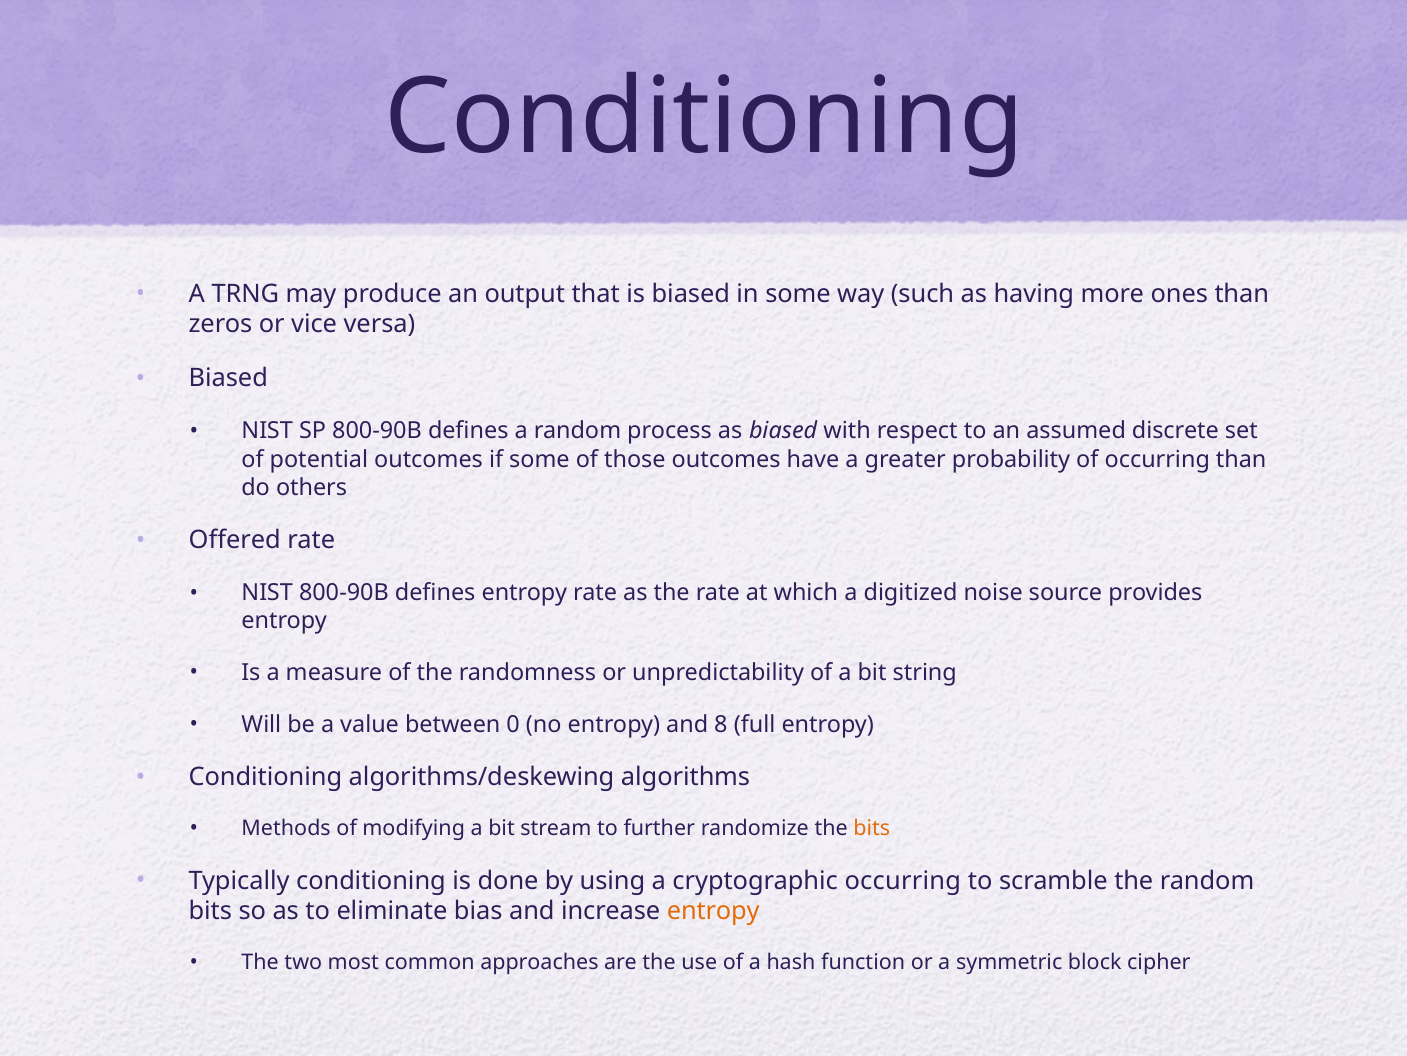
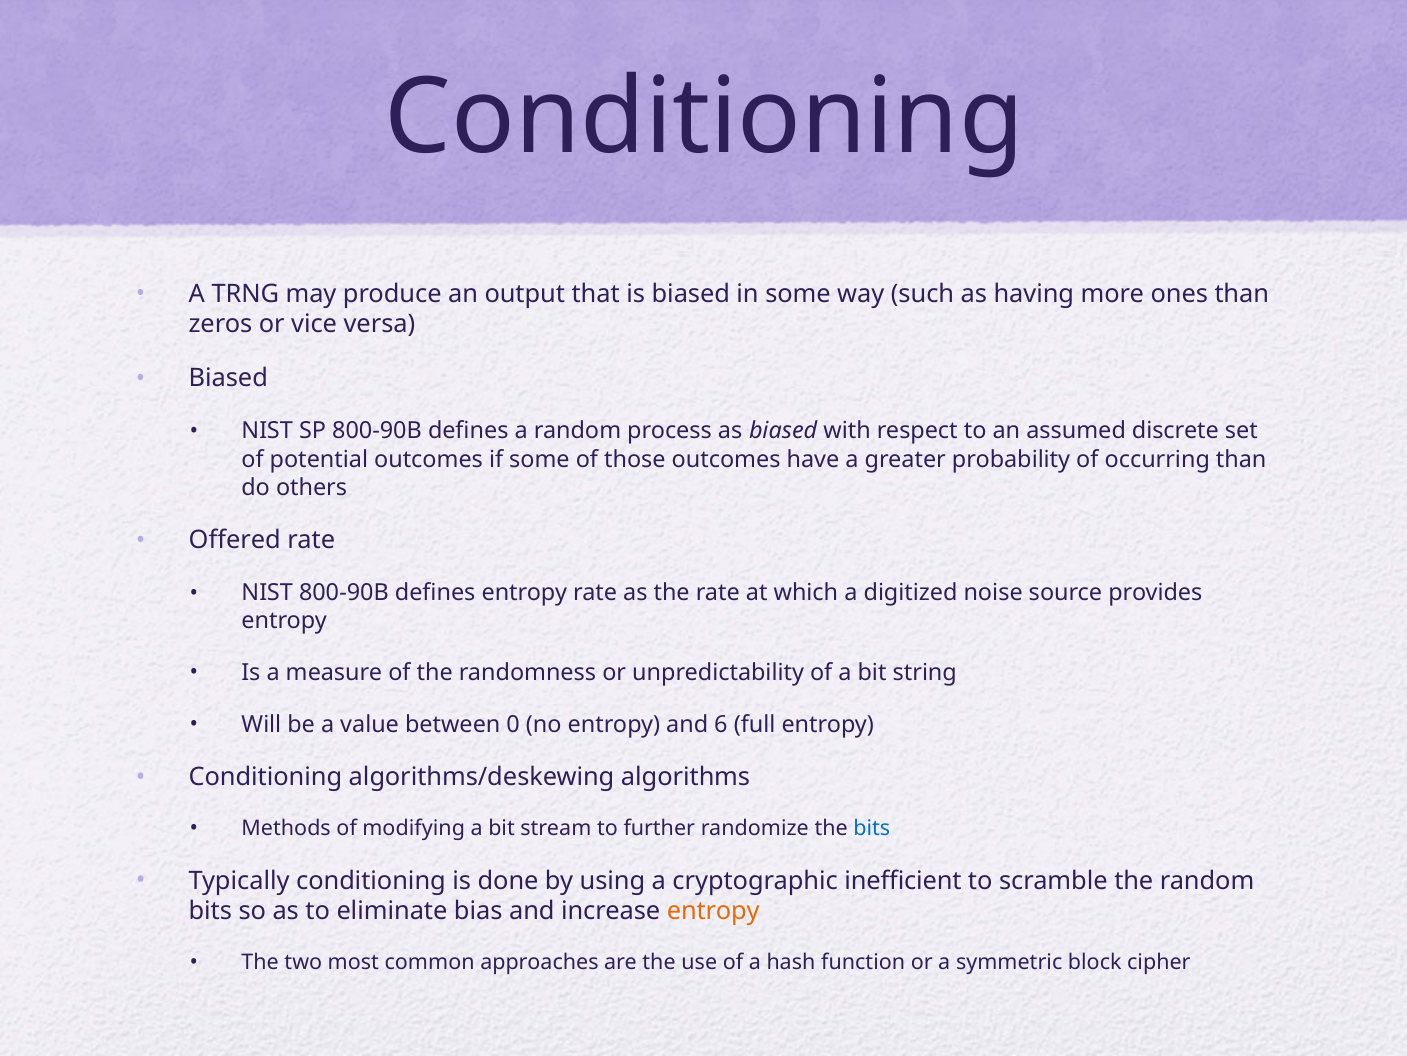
8: 8 -> 6
bits at (872, 828) colour: orange -> blue
cryptographic occurring: occurring -> inefficient
